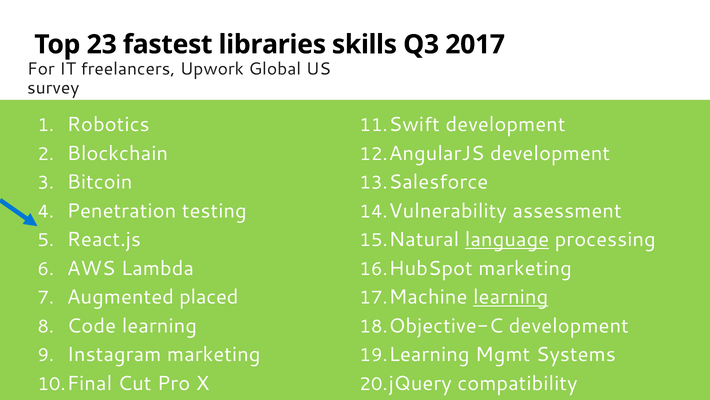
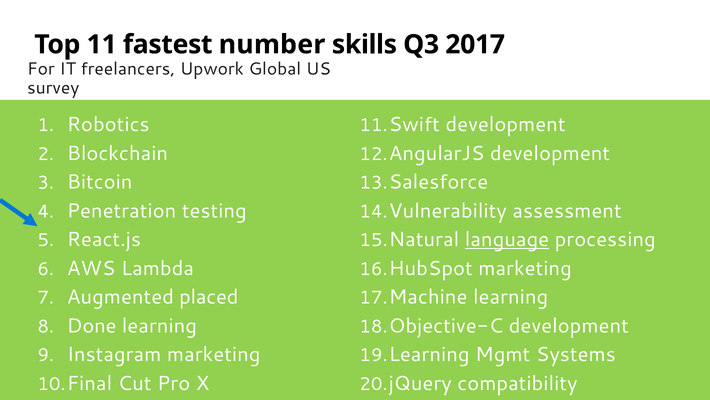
23: 23 -> 11
libraries: libraries -> number
learning at (511, 297) underline: present -> none
Code: Code -> Done
